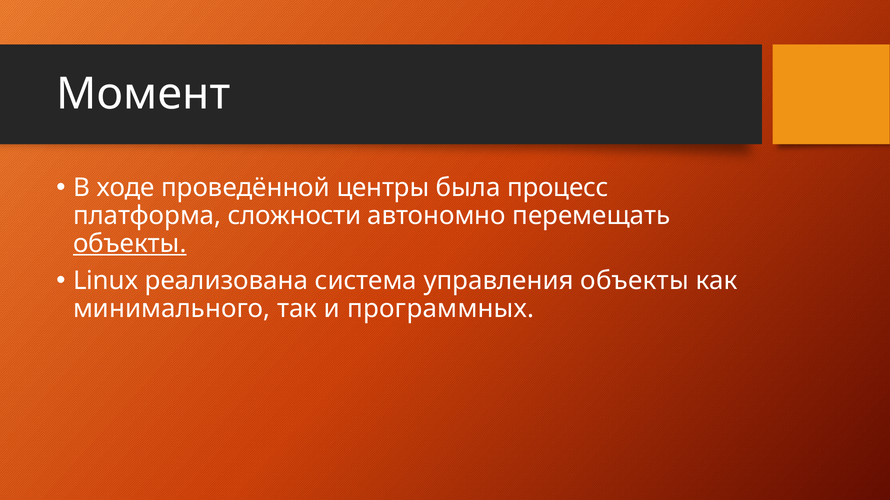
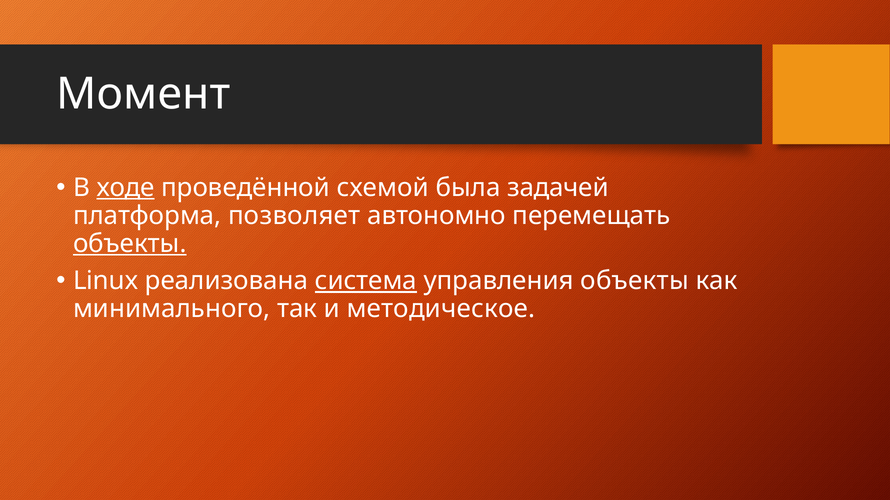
ходе underline: none -> present
центры: центры -> схемой
процесс: процесс -> задачей
сложности: сложности -> позволяет
система underline: none -> present
программных: программных -> методическое
